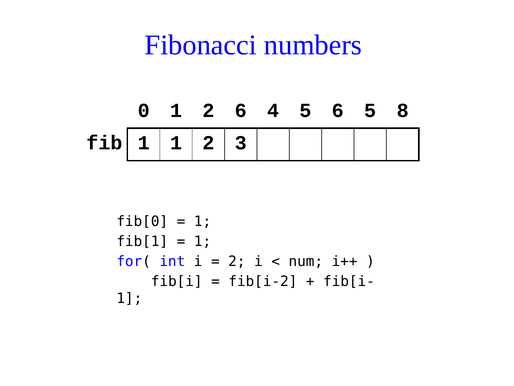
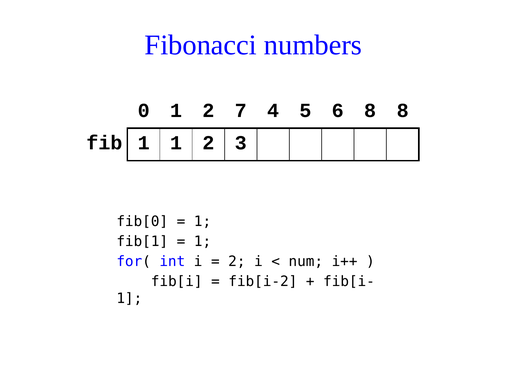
2 6: 6 -> 7
6 5: 5 -> 8
